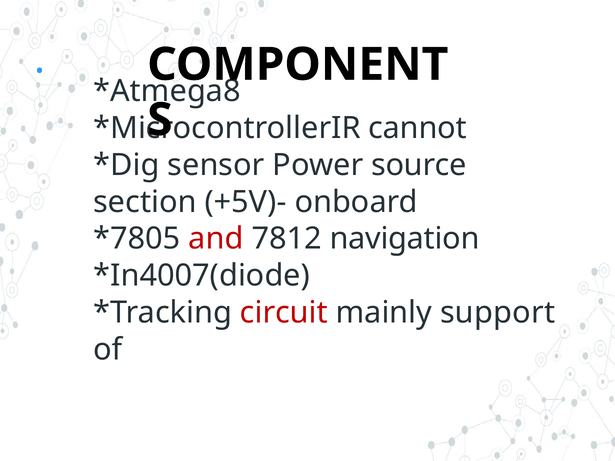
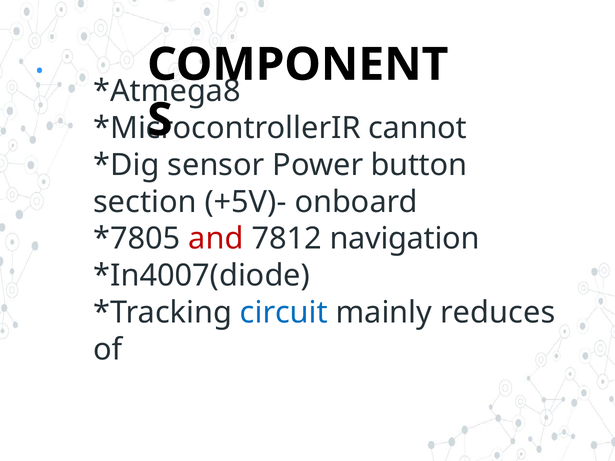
source: source -> button
circuit colour: red -> blue
support: support -> reduces
